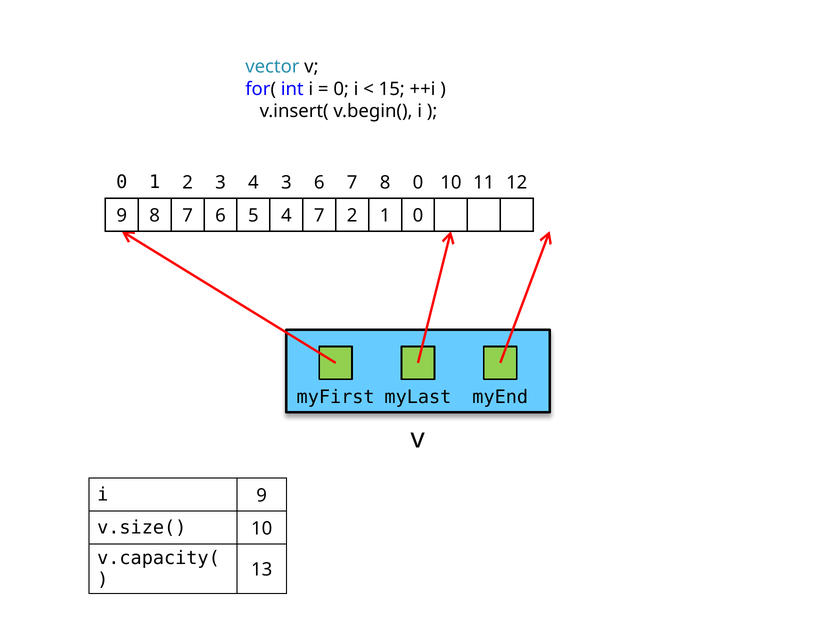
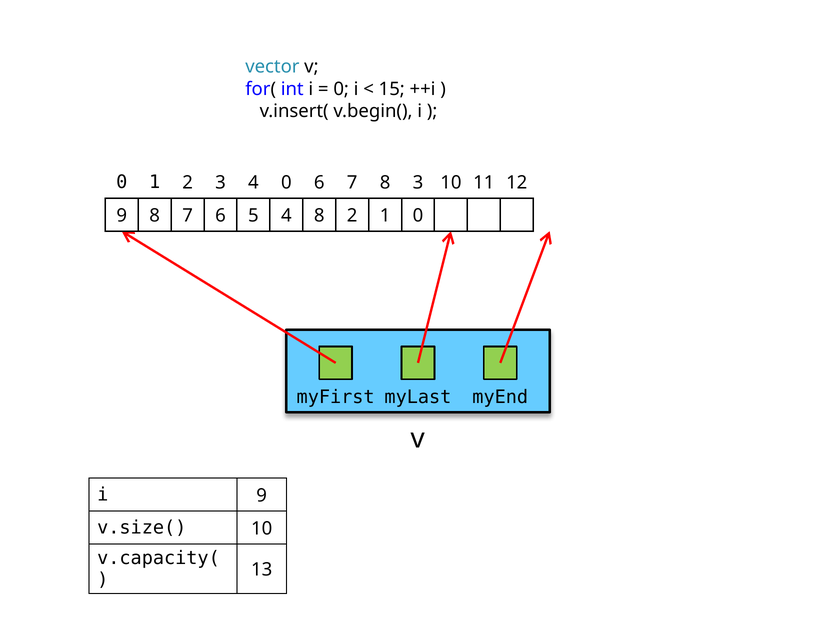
4 3: 3 -> 0
8 0: 0 -> 3
4 7: 7 -> 8
